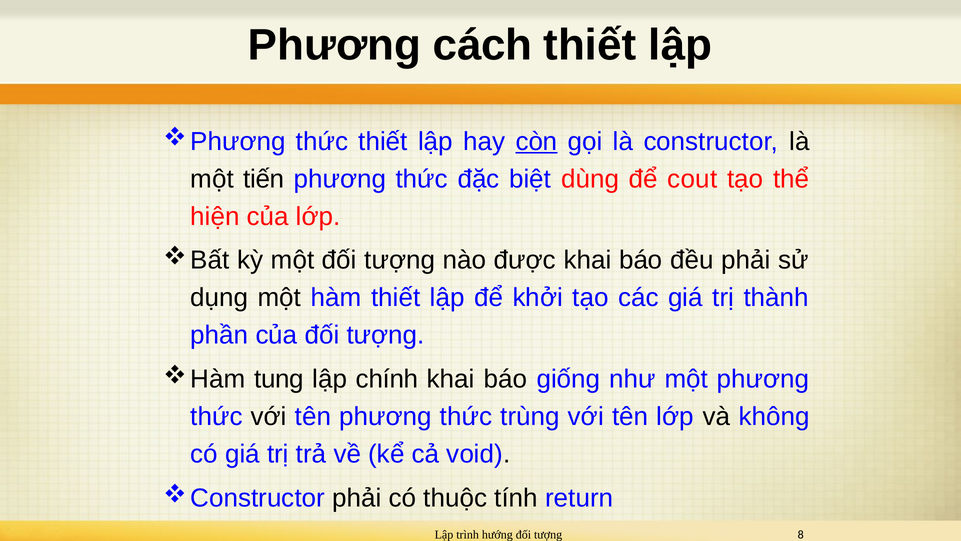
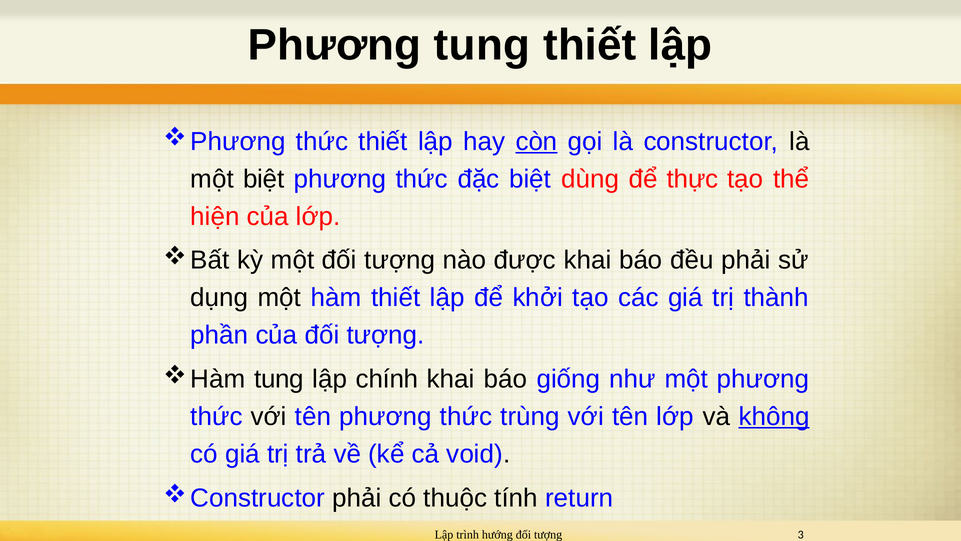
Phương cách: cách -> tung
một tiến: tiến -> biệt
cout: cout -> thực
không underline: none -> present
8: 8 -> 3
